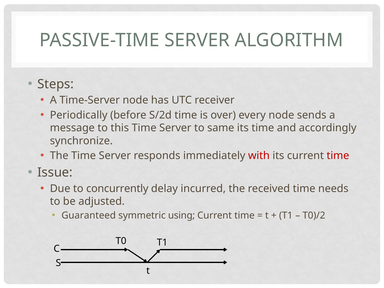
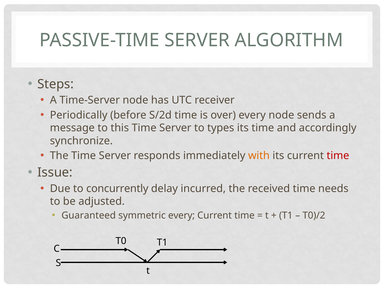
same: same -> types
with colour: red -> orange
symmetric using: using -> every
